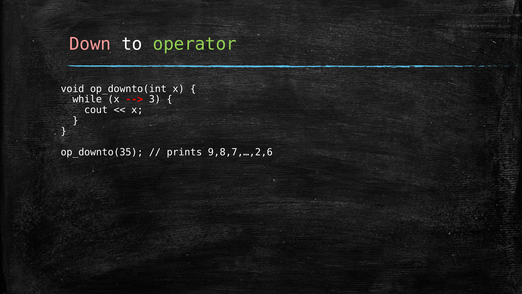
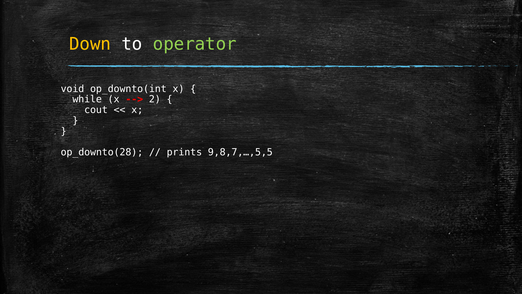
Down colour: pink -> yellow
3: 3 -> 2
op_downto(35: op_downto(35 -> op_downto(28
9,8,7,…,2,6: 9,8,7,…,2,6 -> 9,8,7,…,5,5
